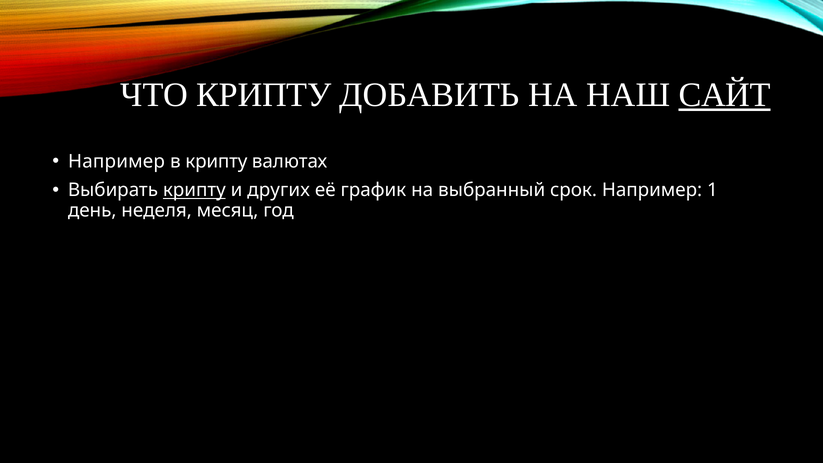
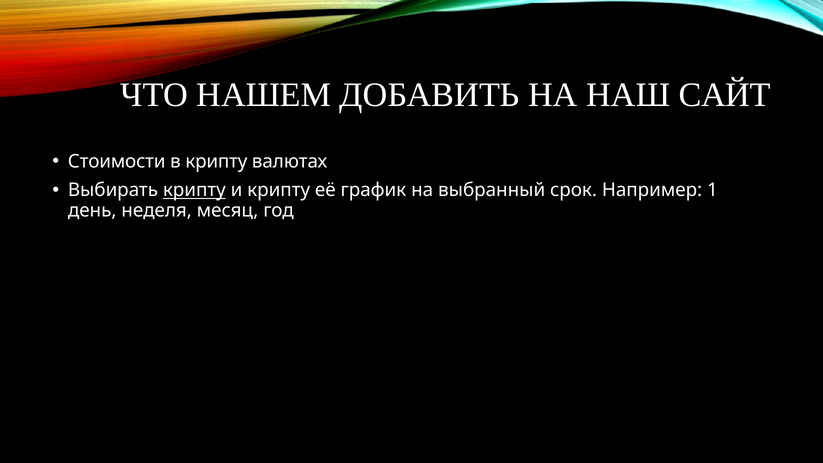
ЧТО КРИПТУ: КРИПТУ -> НАШЕМ
САЙТ underline: present -> none
Например at (116, 161): Например -> Стоимости
и других: других -> крипту
